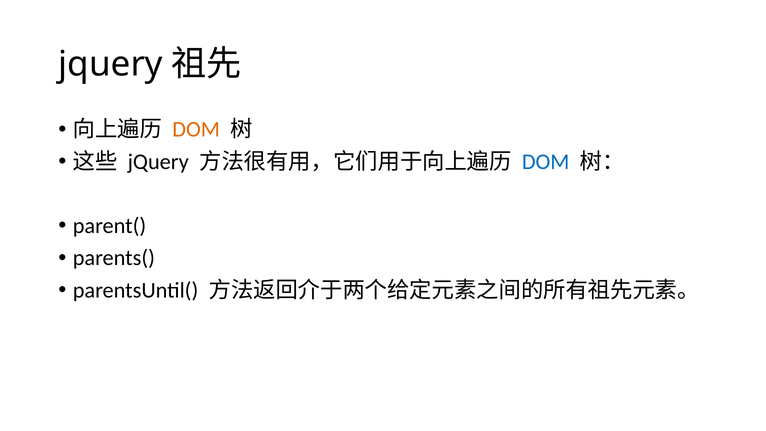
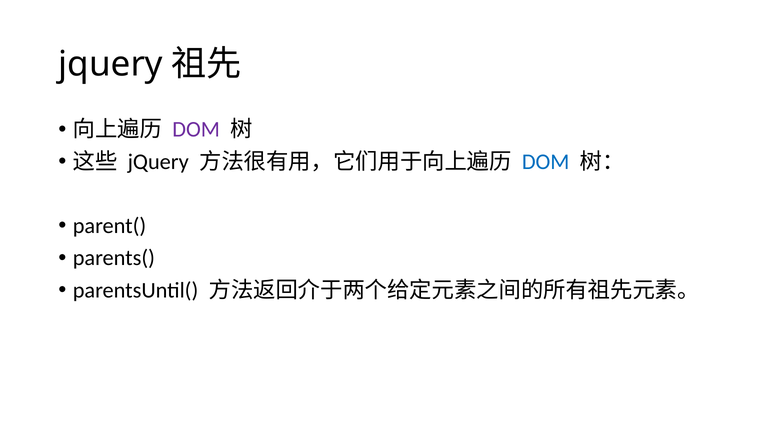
DOM at (196, 130) colour: orange -> purple
